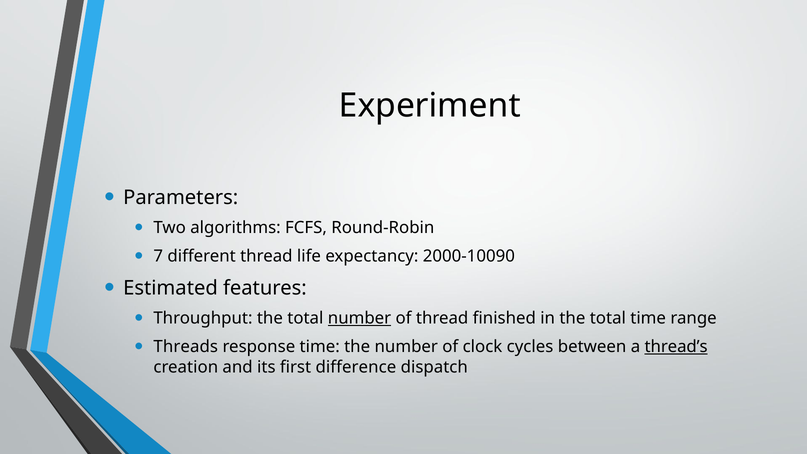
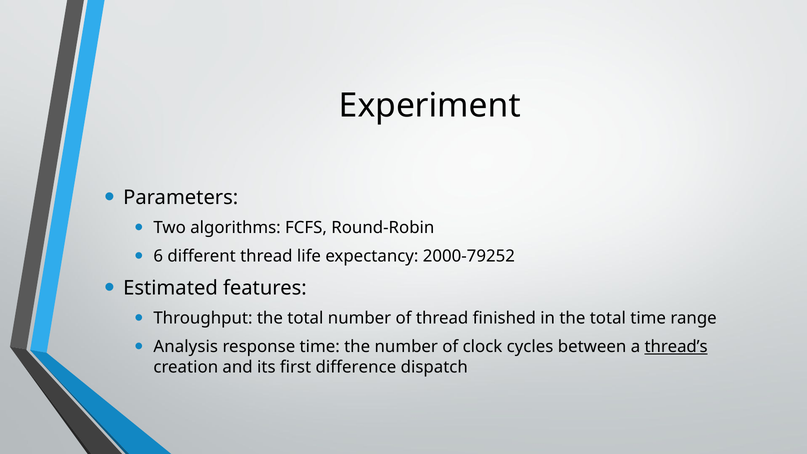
7: 7 -> 6
2000-10090: 2000-10090 -> 2000-79252
number at (360, 318) underline: present -> none
Threads: Threads -> Analysis
